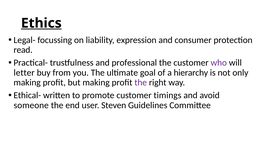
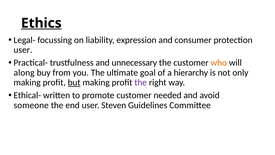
read at (23, 50): read -> user
professional: professional -> unnecessary
who colour: purple -> orange
letter: letter -> along
but underline: none -> present
timings: timings -> needed
